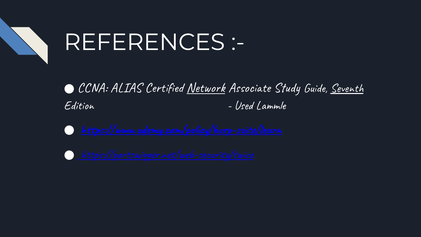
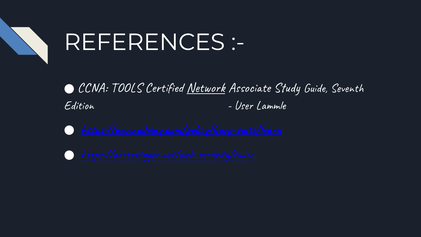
ALIAS: ALIAS -> TOOLS
Seventh underline: present -> none
Used: Used -> User
